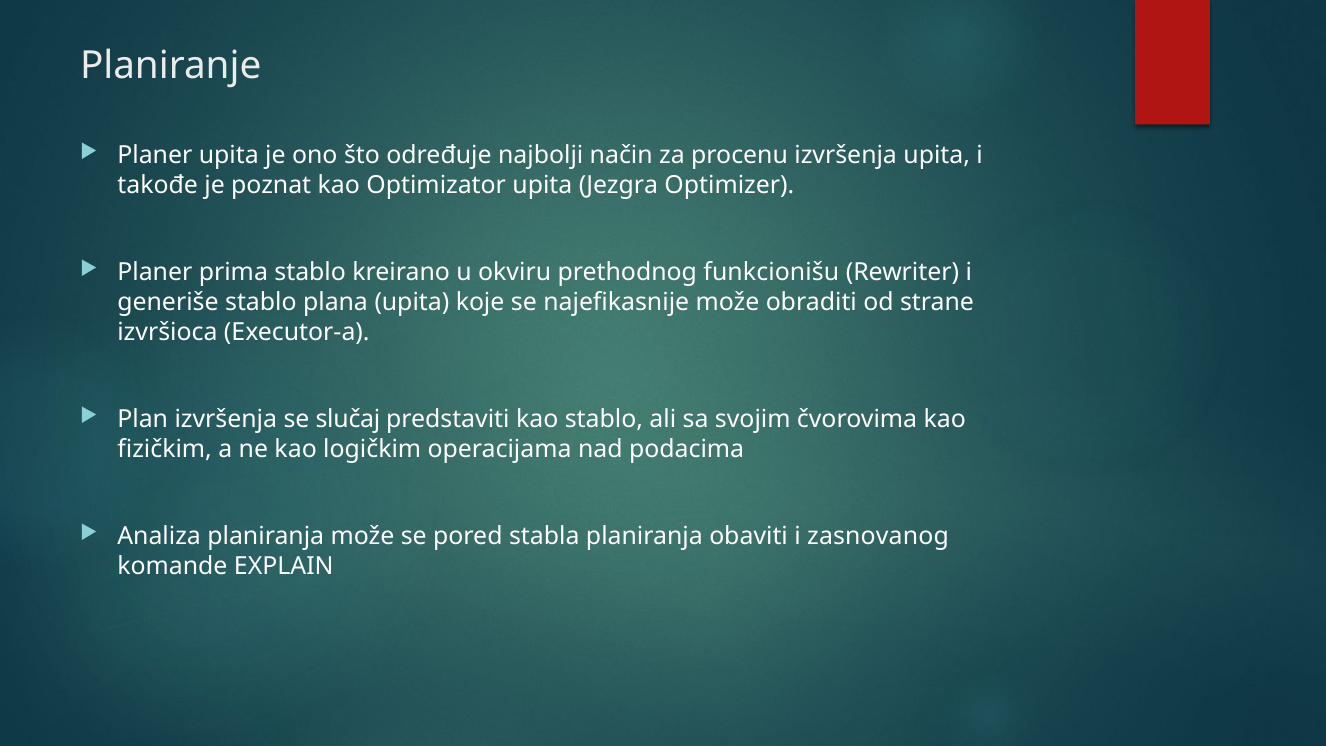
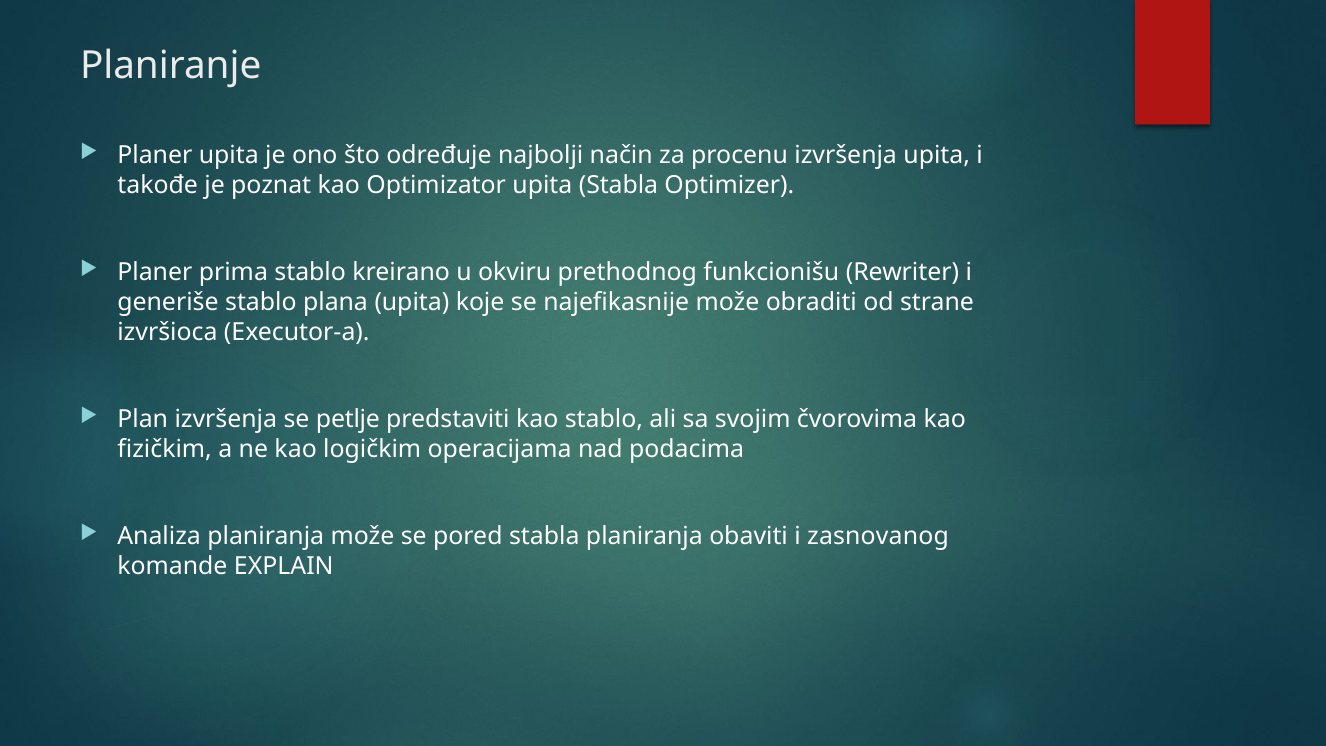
upita Jezgra: Jezgra -> Stabla
slučaj: slučaj -> petlje
